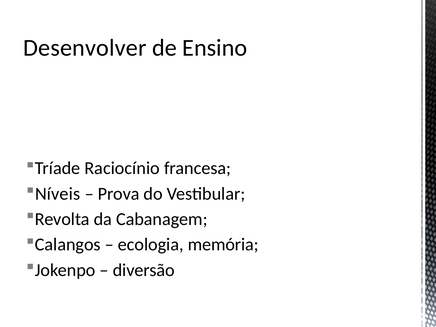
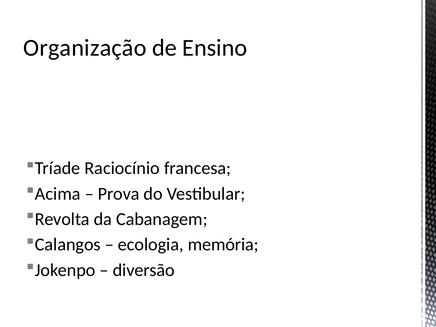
Desenvolver: Desenvolver -> Organização
Níveis: Níveis -> Acima
